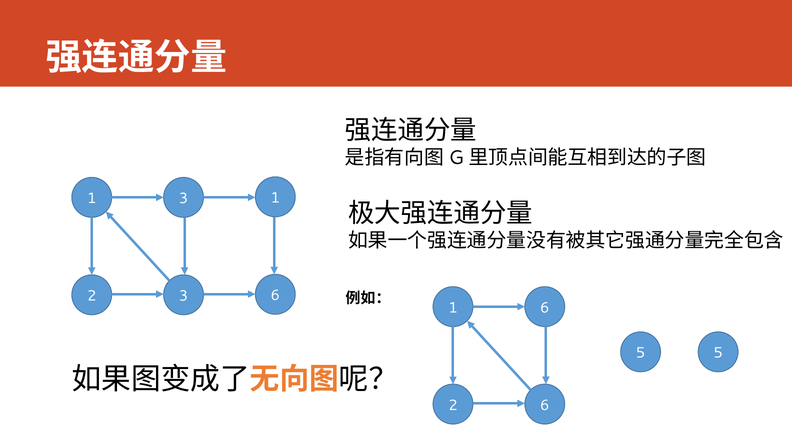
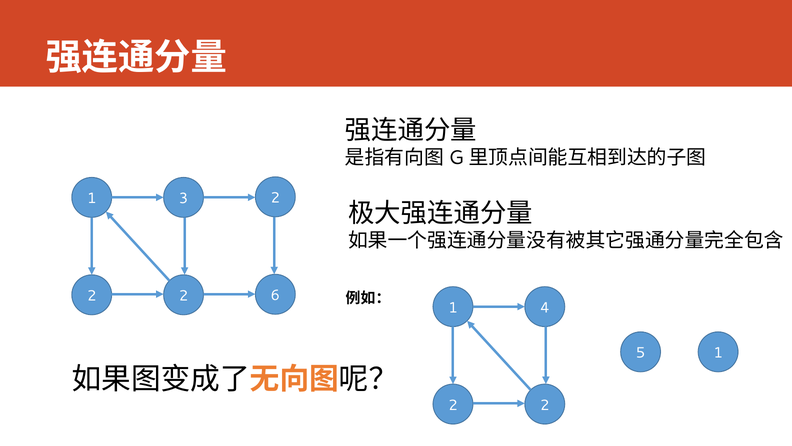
3 1: 1 -> 2
3 at (184, 296): 3 -> 2
1 6: 6 -> 4
5 5: 5 -> 1
6 at (545, 405): 6 -> 2
